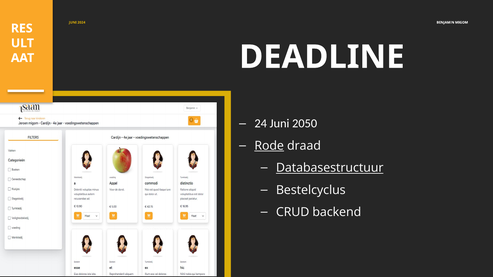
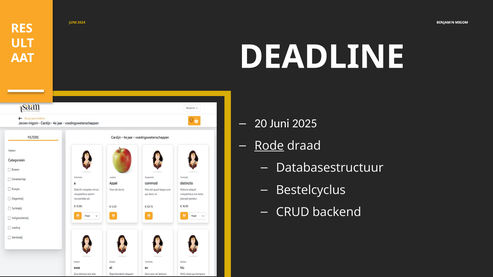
24: 24 -> 20
2050: 2050 -> 2025
Databasestructuur underline: present -> none
